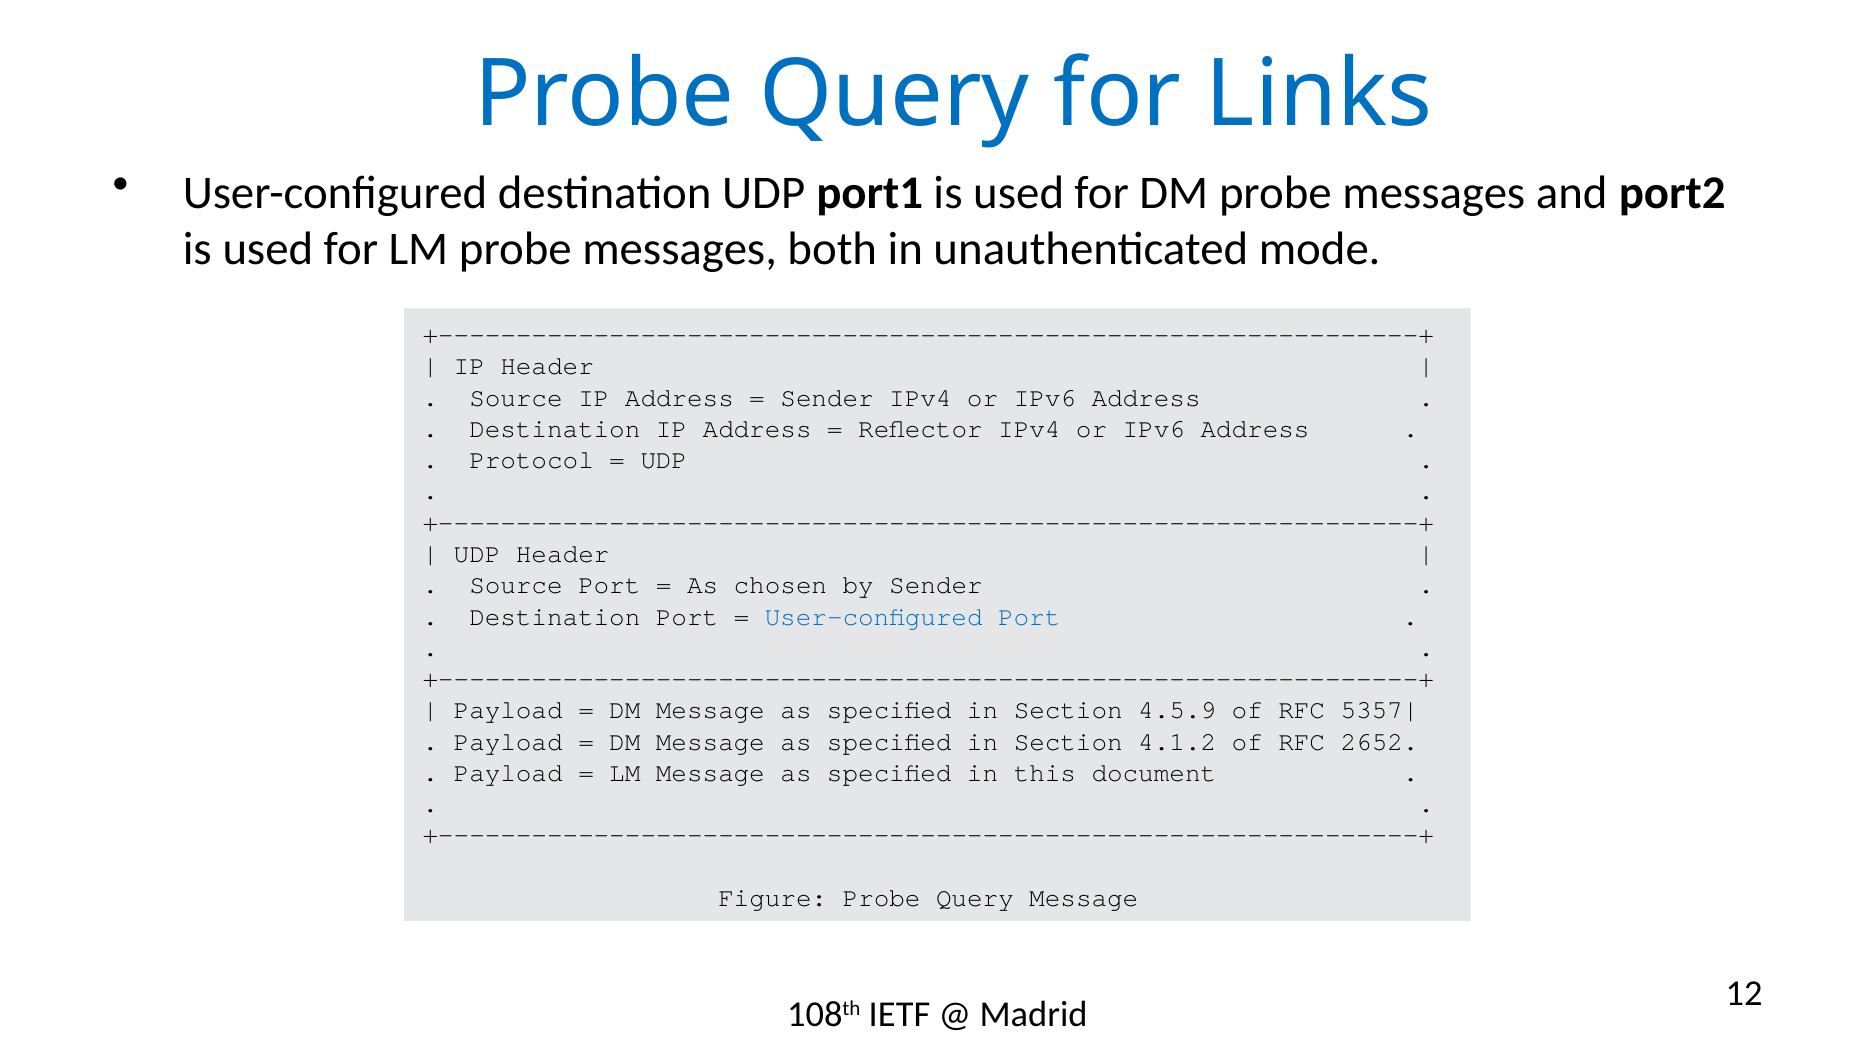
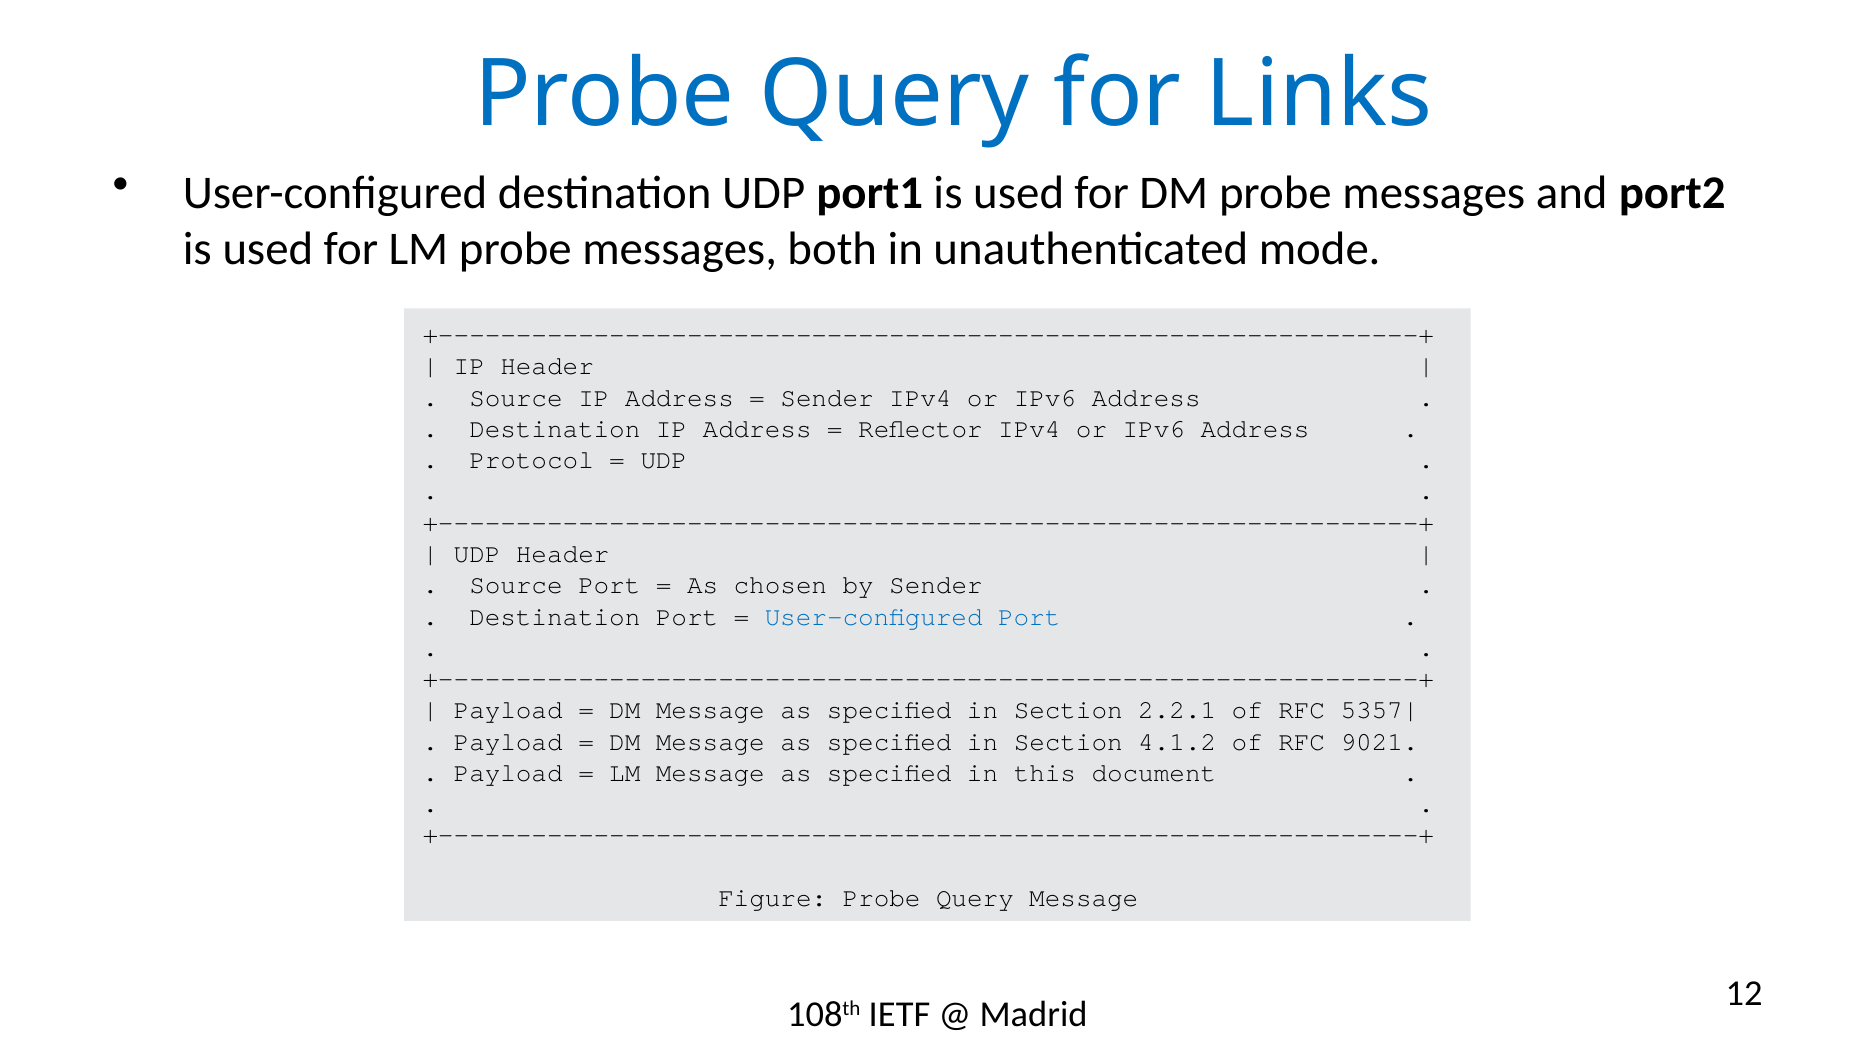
4.5.9: 4.5.9 -> 2.2.1
2652: 2652 -> 9021
